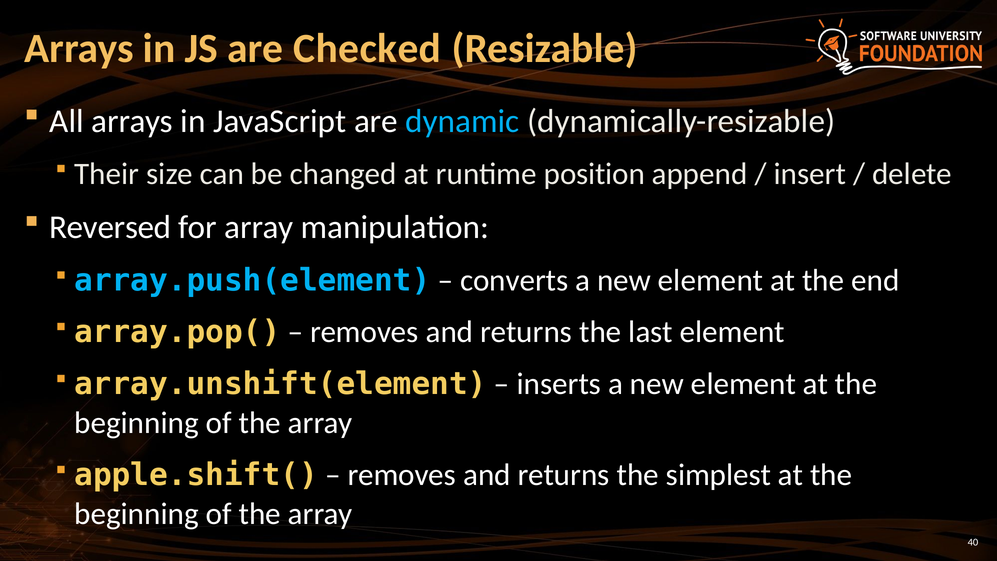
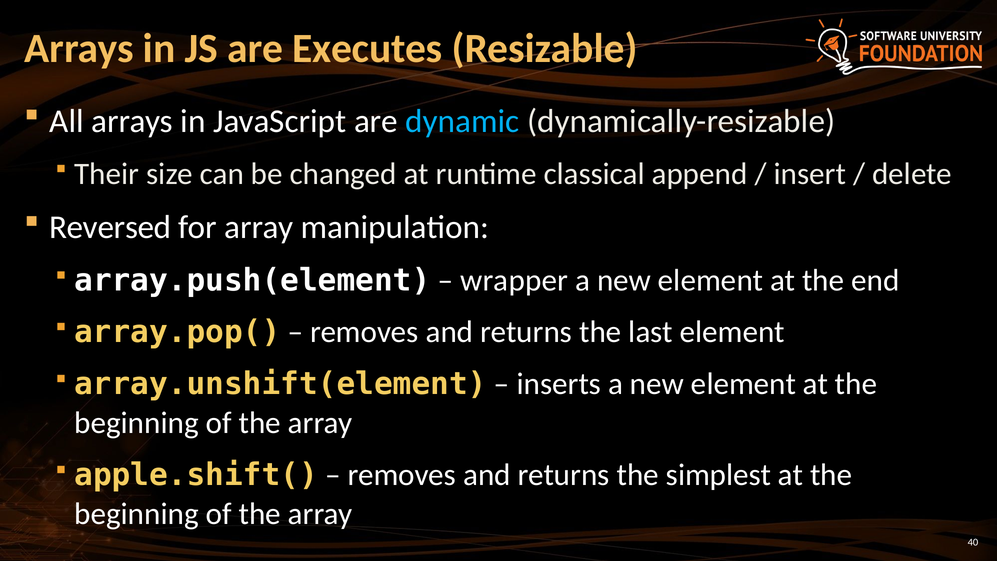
Checked: Checked -> Executes
position: position -> classical
array.push(element colour: light blue -> white
converts: converts -> wrapper
